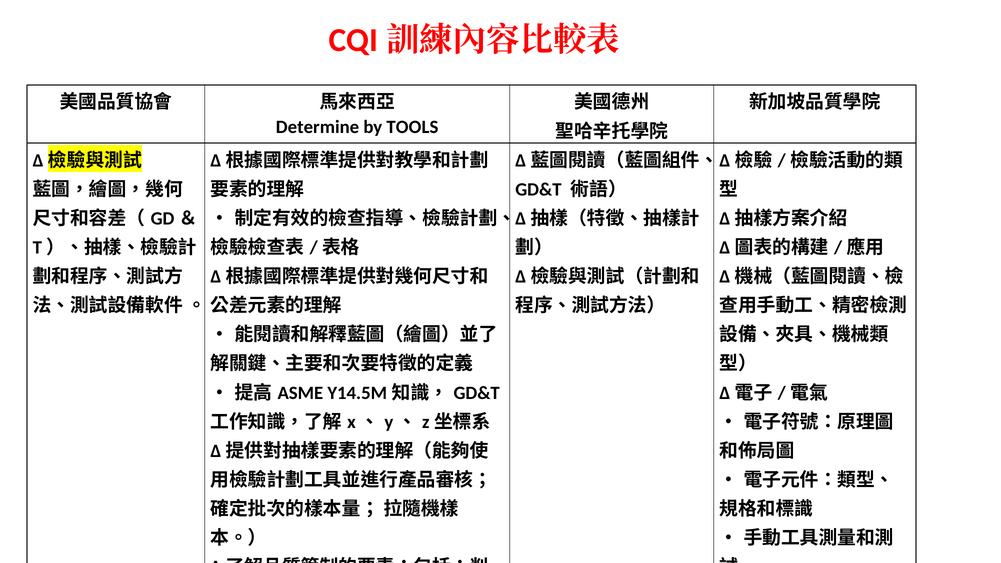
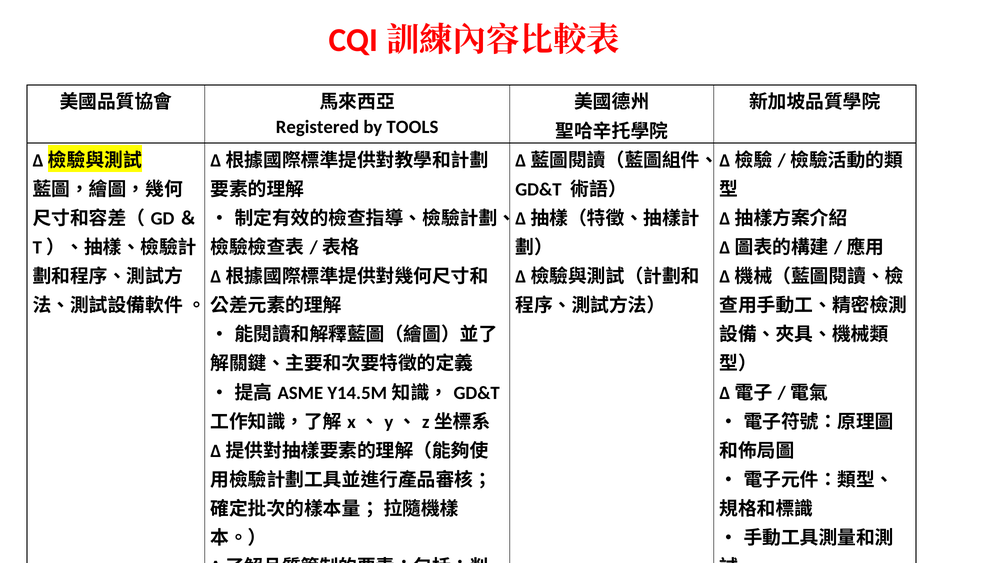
Determine: Determine -> Registered
